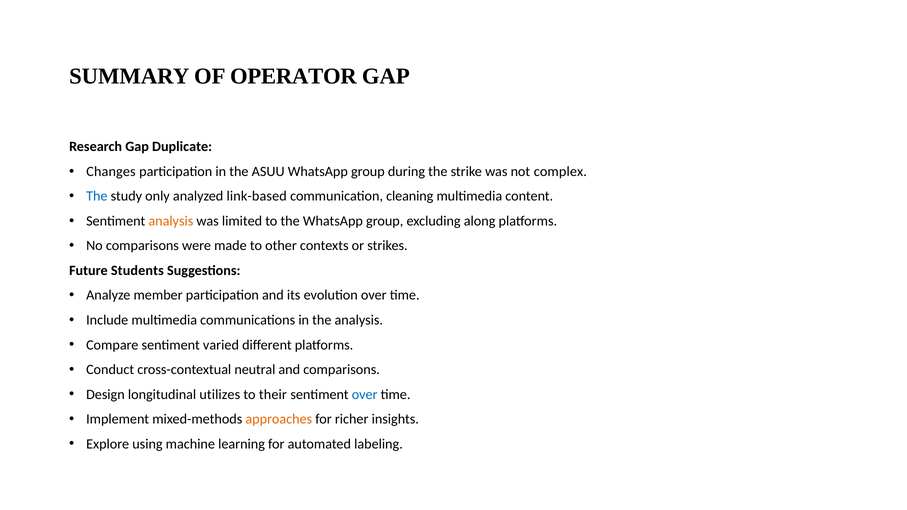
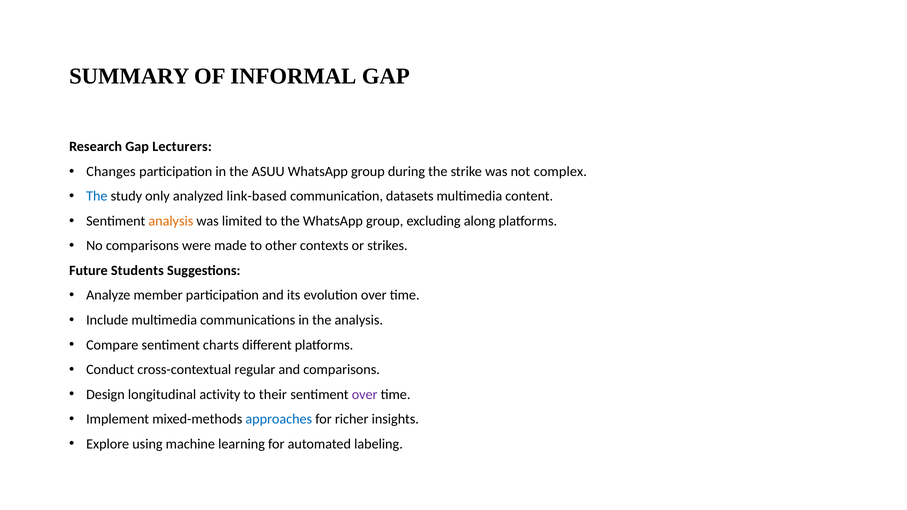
OPERATOR: OPERATOR -> INFORMAL
Duplicate: Duplicate -> Lecturers
cleaning: cleaning -> datasets
varied: varied -> charts
neutral: neutral -> regular
utilizes: utilizes -> activity
over at (365, 394) colour: blue -> purple
approaches colour: orange -> blue
